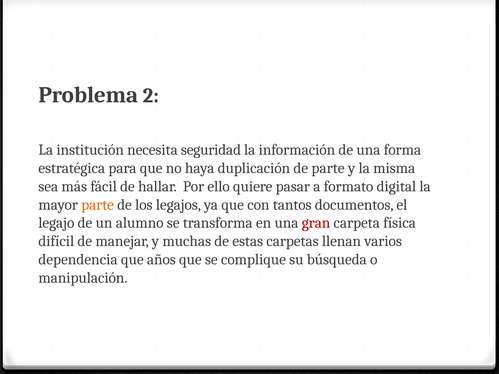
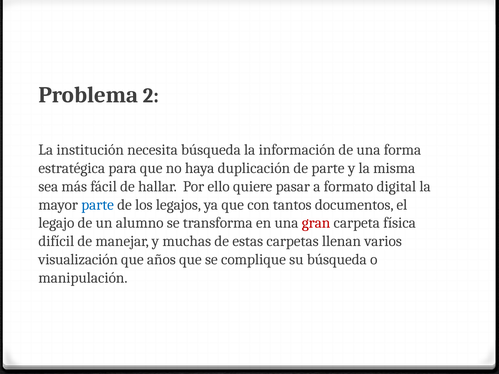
necesita seguridad: seguridad -> búsqueda
parte at (98, 205) colour: orange -> blue
dependencia: dependencia -> visualización
